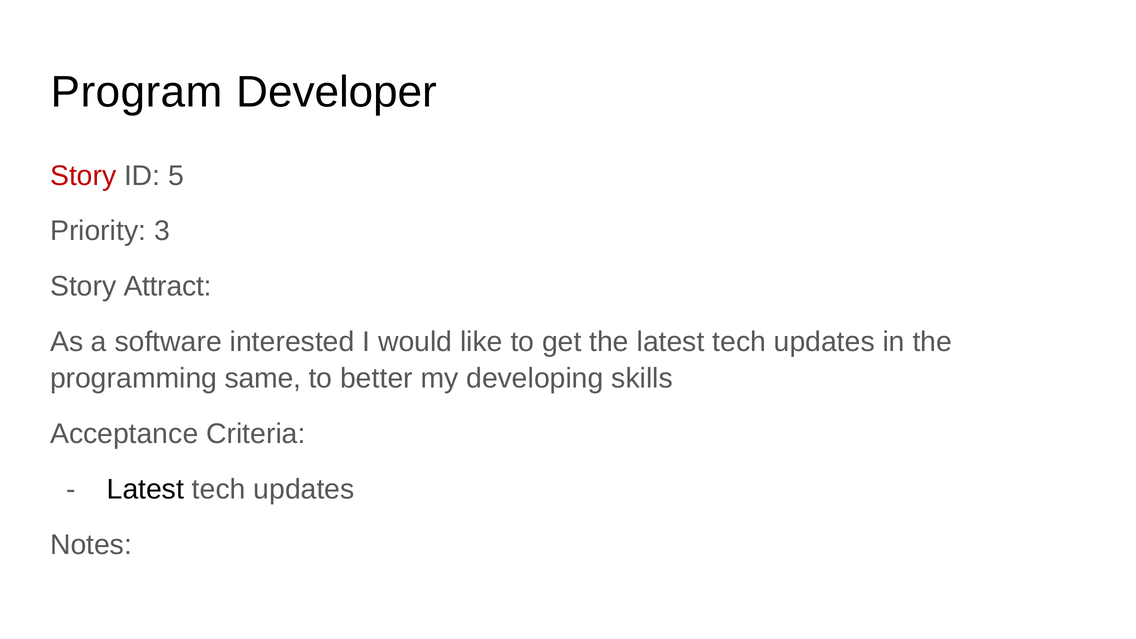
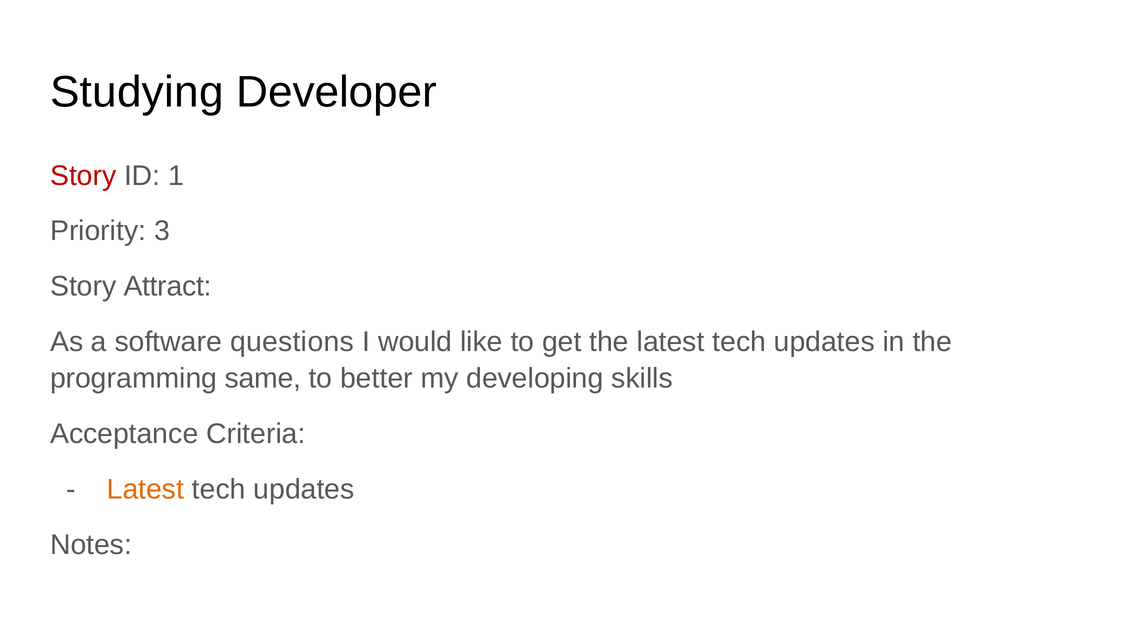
Program: Program -> Studying
5: 5 -> 1
interested: interested -> questions
Latest at (145, 489) colour: black -> orange
